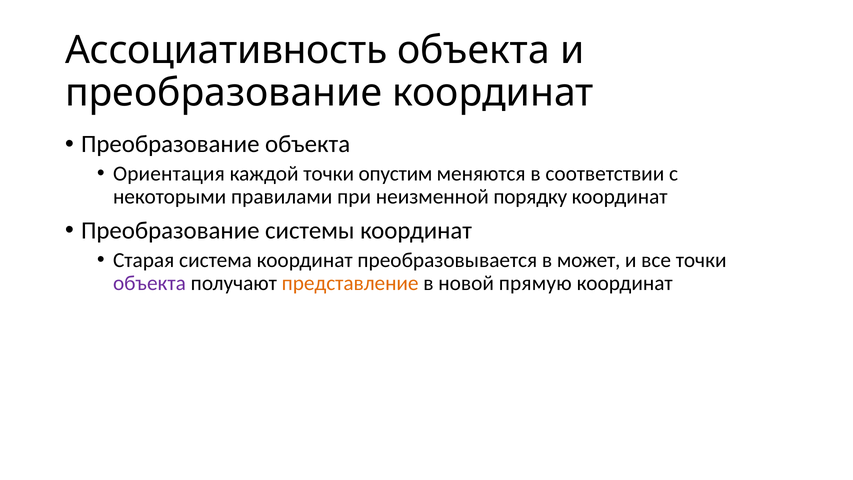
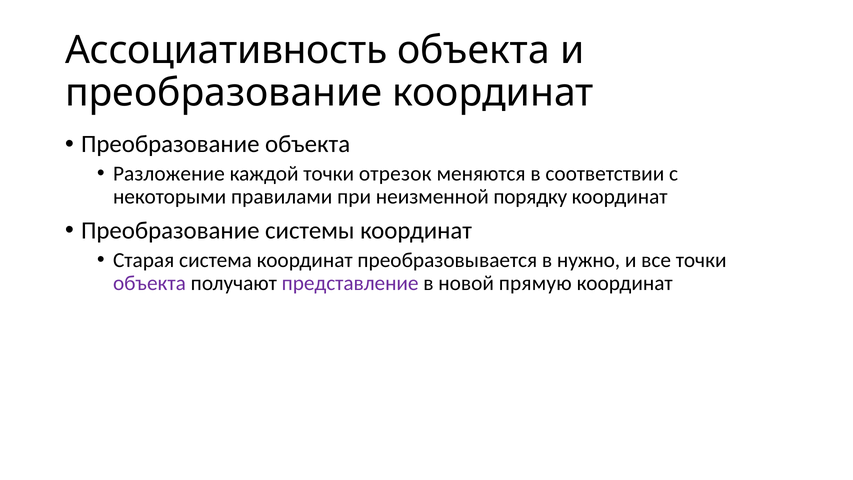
Ориентация: Ориентация -> Разложение
опустим: опустим -> отрезок
может: может -> нужно
представление colour: orange -> purple
